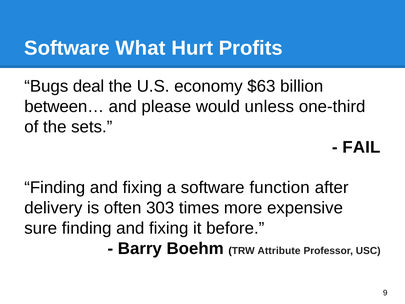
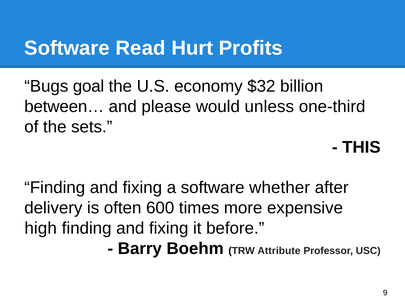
What: What -> Read
deal: deal -> goal
$63: $63 -> $32
FAIL: FAIL -> THIS
function: function -> whether
303: 303 -> 600
sure: sure -> high
